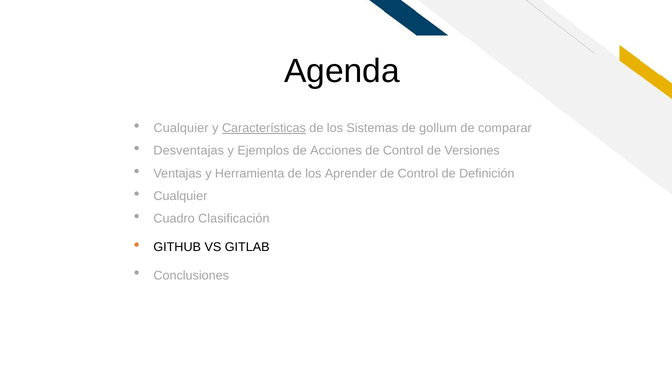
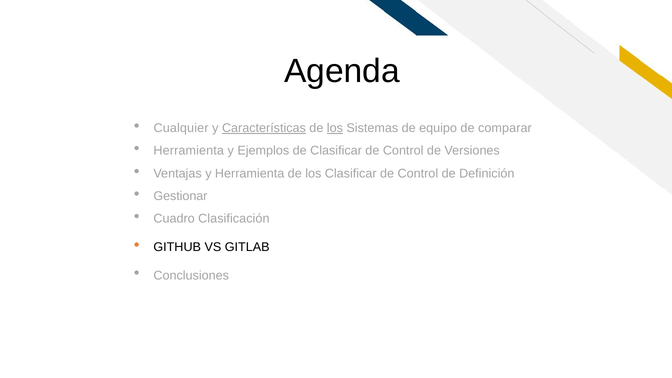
los at (335, 128) underline: none -> present
gollum: gollum -> equipo
Desventajas at (189, 151): Desventajas -> Herramienta
de Acciones: Acciones -> Clasificar
los Aprender: Aprender -> Clasificar
Cualquier at (180, 196): Cualquier -> Gestionar
